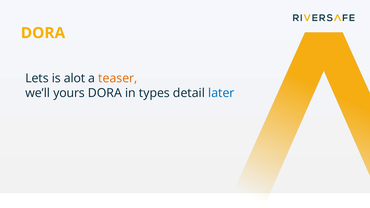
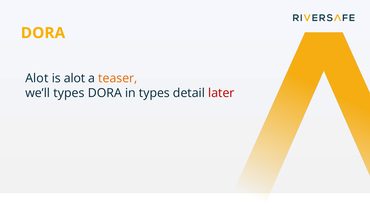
Lets at (37, 78): Lets -> Alot
we’ll yours: yours -> types
later colour: blue -> red
